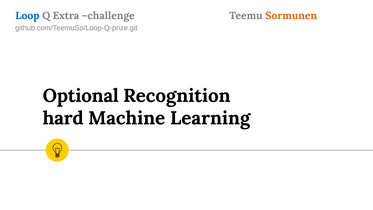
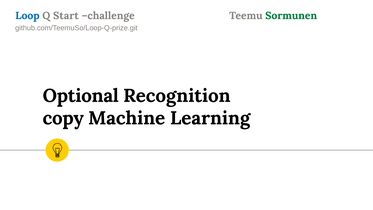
Extra: Extra -> Start
Sormunen colour: orange -> green
hard: hard -> copy
